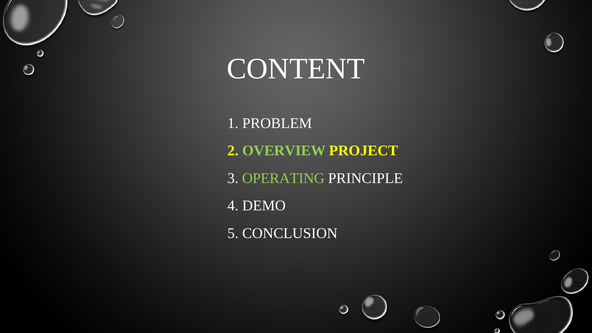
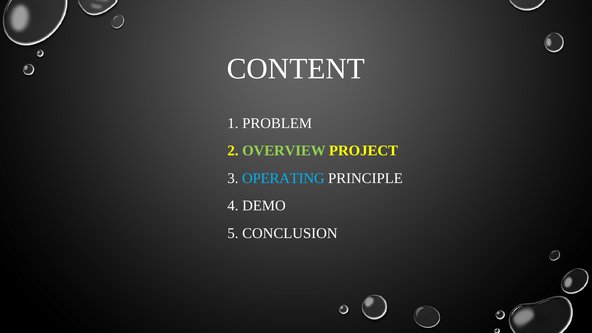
OPERATING colour: light green -> light blue
